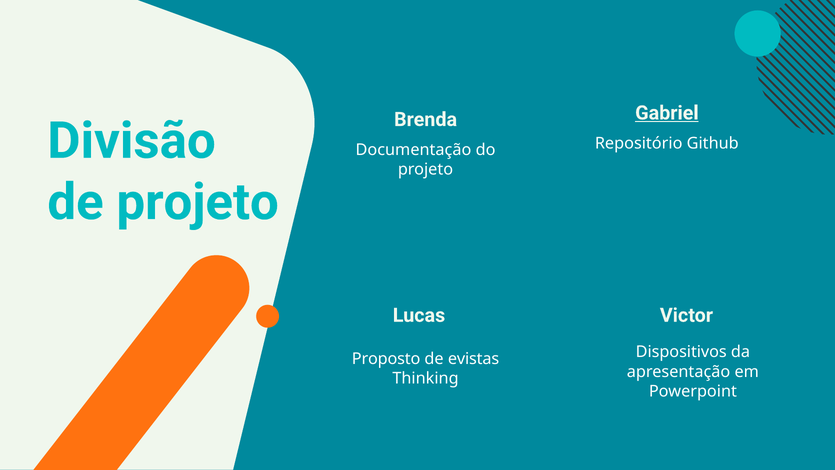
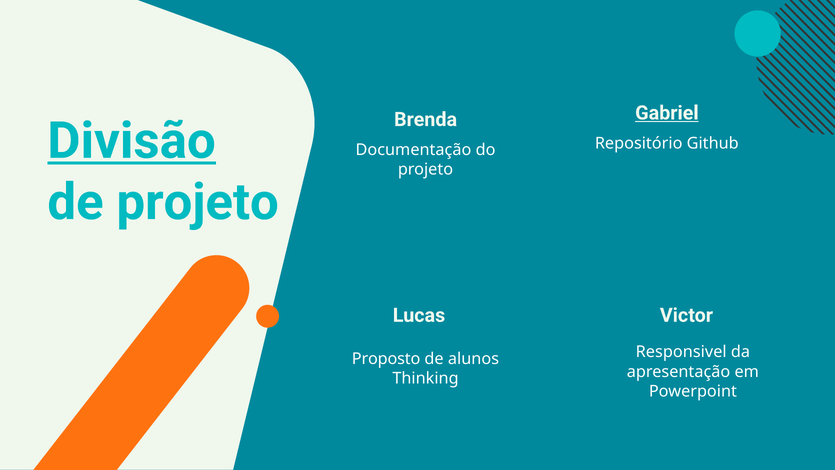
Divisão underline: none -> present
Dispositivos: Dispositivos -> Responsivel
evistas: evistas -> alunos
